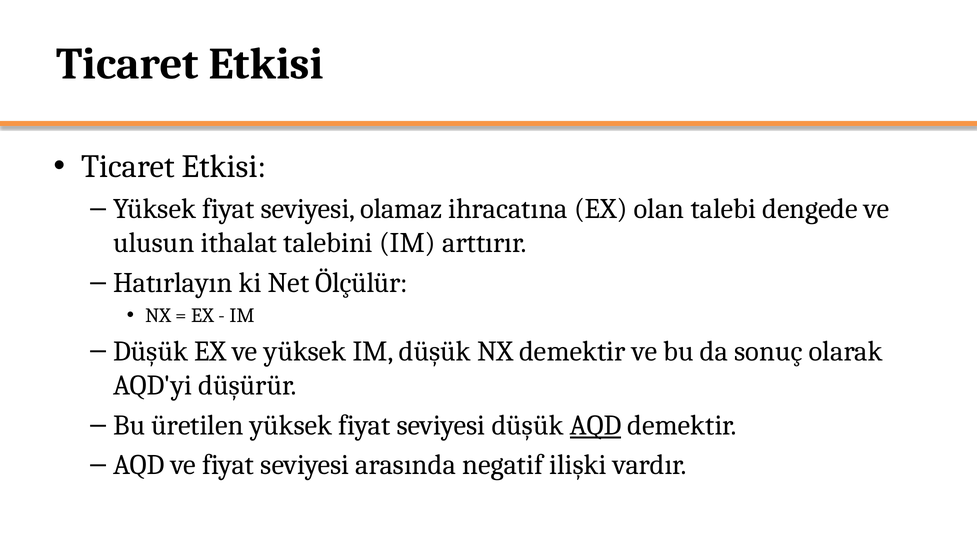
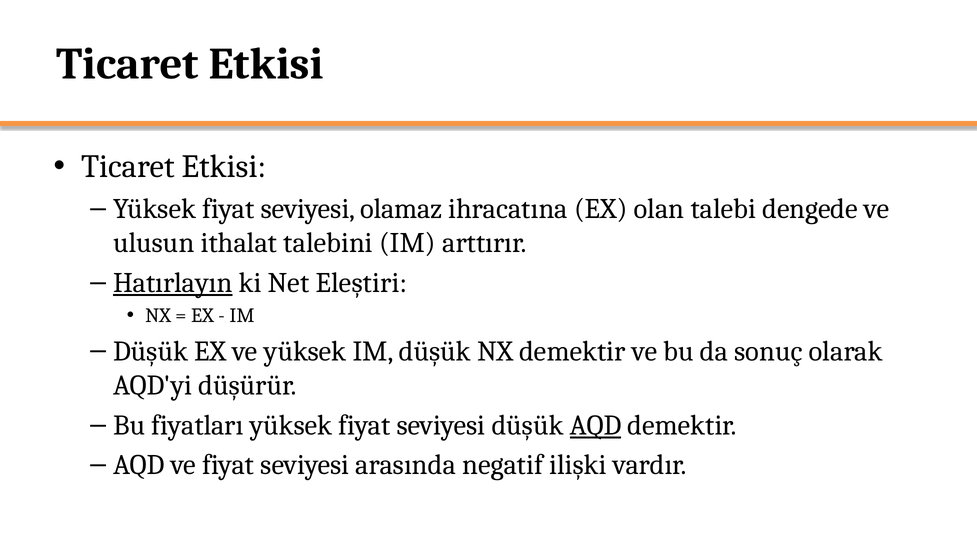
Hatırlayın underline: none -> present
Ölçülür: Ölçülür -> Eleştiri
üretilen: üretilen -> fiyatları
